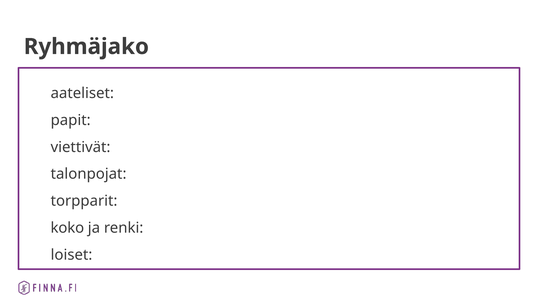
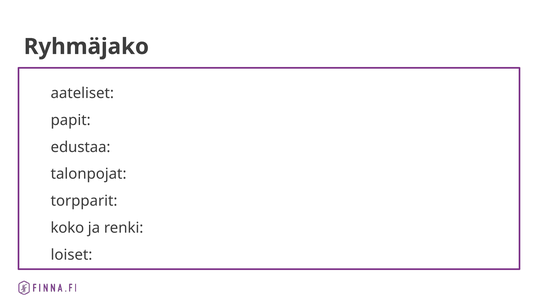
viettivät: viettivät -> edustaa
